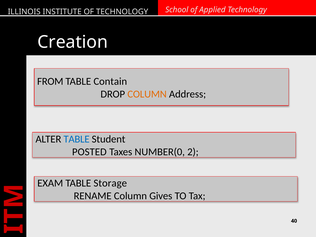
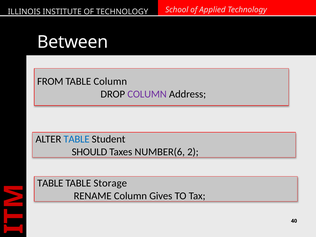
Creation: Creation -> Between
TABLE Contain: Contain -> Column
COLUMN at (147, 94) colour: orange -> purple
POSTED: POSTED -> SHOULD
NUMBER(0: NUMBER(0 -> NUMBER(6
EXAM at (50, 183): EXAM -> TABLE
